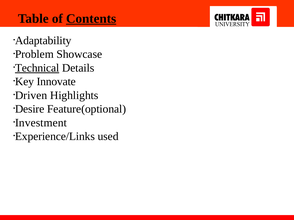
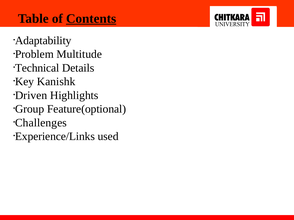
Showcase: Showcase -> Multitude
Technical underline: present -> none
Innovate: Innovate -> Kanishk
Desire: Desire -> Group
Investment: Investment -> Challenges
